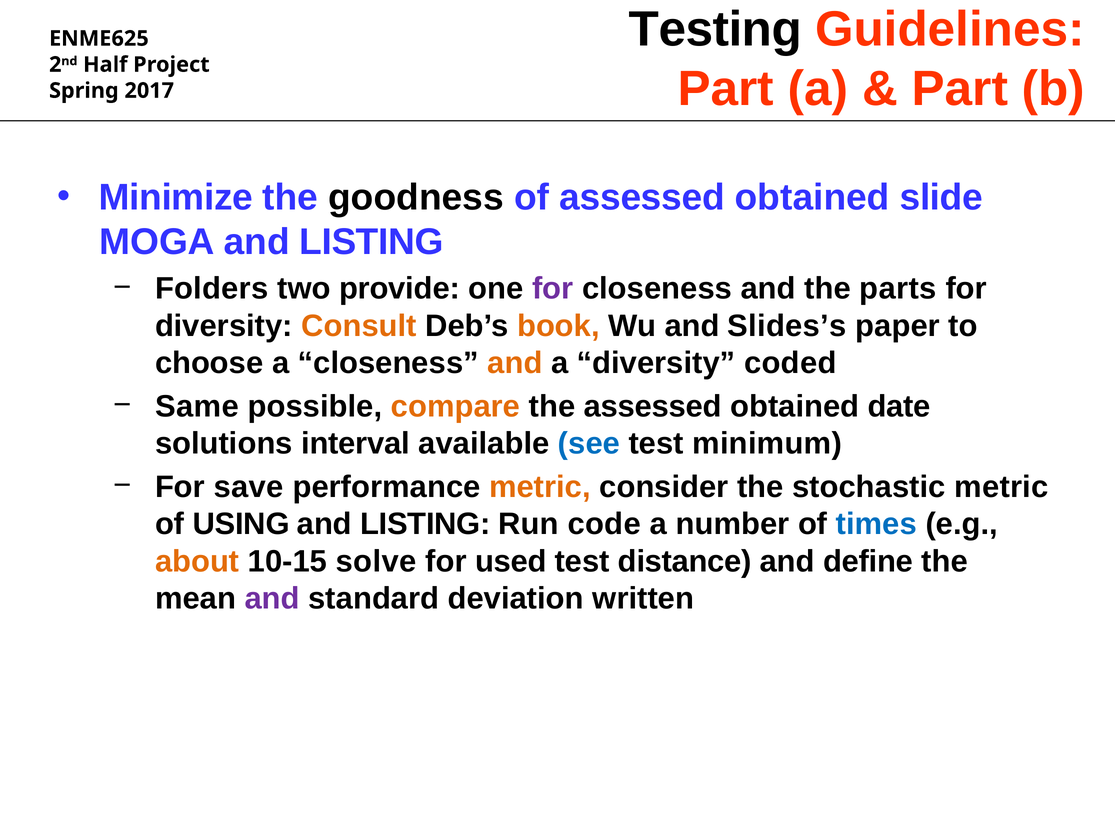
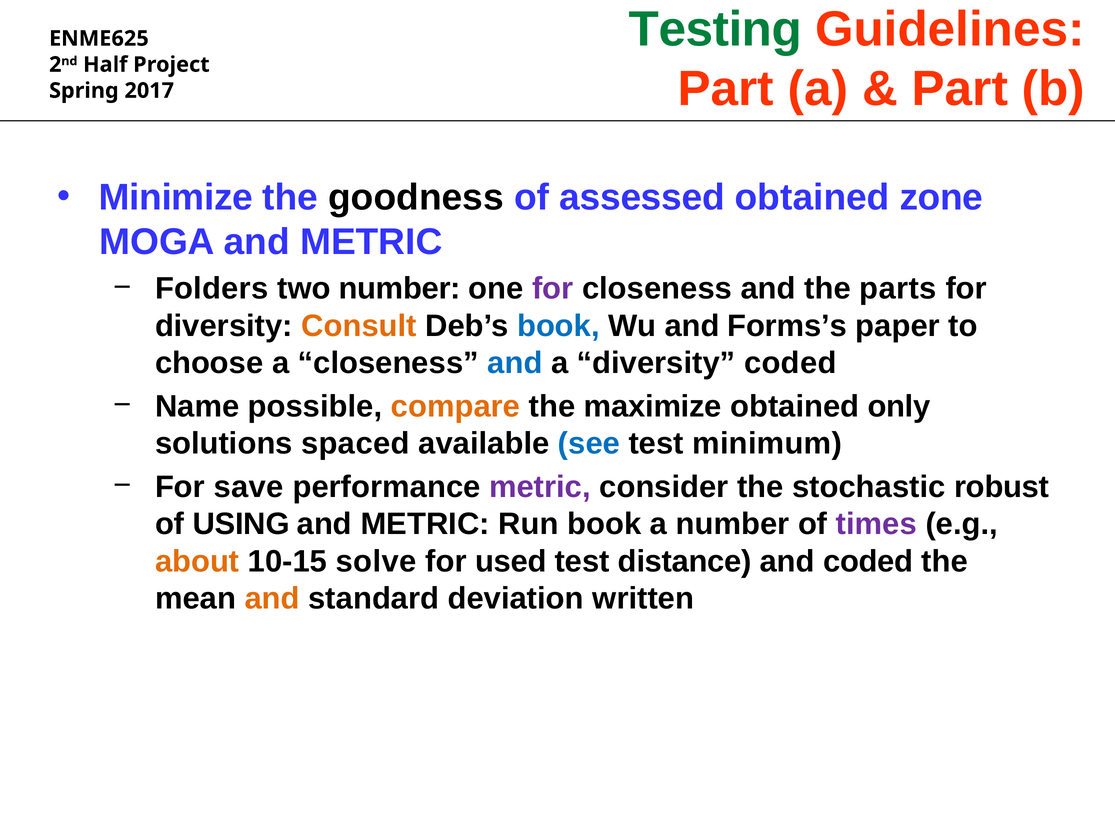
Testing colour: black -> green
slide: slide -> zone
MOGA and LISTING: LISTING -> METRIC
two provide: provide -> number
book at (558, 326) colour: orange -> blue
Slides’s: Slides’s -> Forms’s
and at (515, 363) colour: orange -> blue
Same: Same -> Name
the assessed: assessed -> maximize
date: date -> only
interval: interval -> spaced
metric at (540, 487) colour: orange -> purple
stochastic metric: metric -> robust
LISTING at (425, 524): LISTING -> METRIC
Run code: code -> book
times colour: blue -> purple
and define: define -> coded
and at (272, 599) colour: purple -> orange
